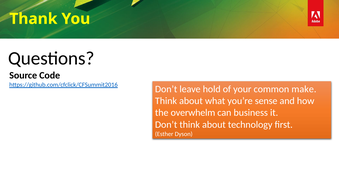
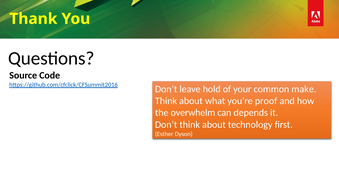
sense: sense -> proof
business: business -> depends
